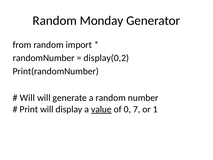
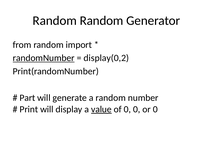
Random Monday: Monday -> Random
randomNumber underline: none -> present
Will at (27, 98): Will -> Part
0 7: 7 -> 0
or 1: 1 -> 0
